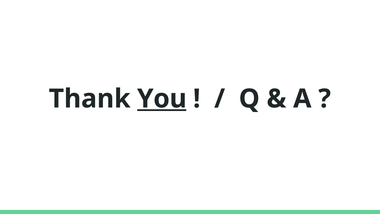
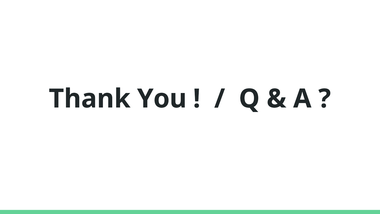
You underline: present -> none
